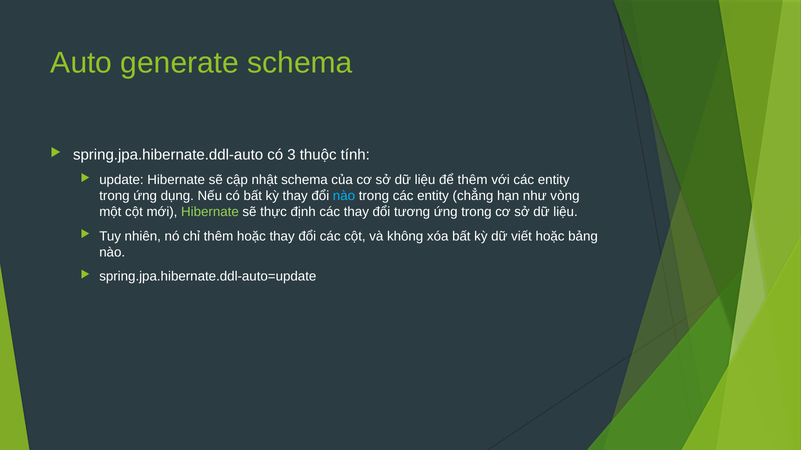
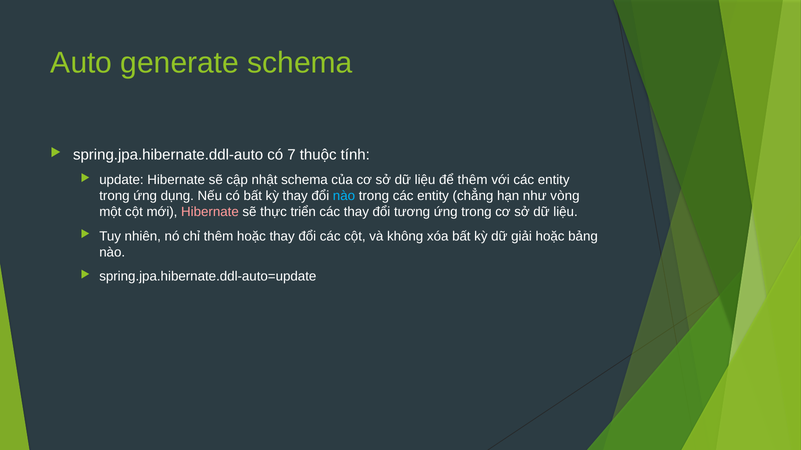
3: 3 -> 7
Hibernate at (210, 212) colour: light green -> pink
định: định -> triển
viết: viết -> giải
